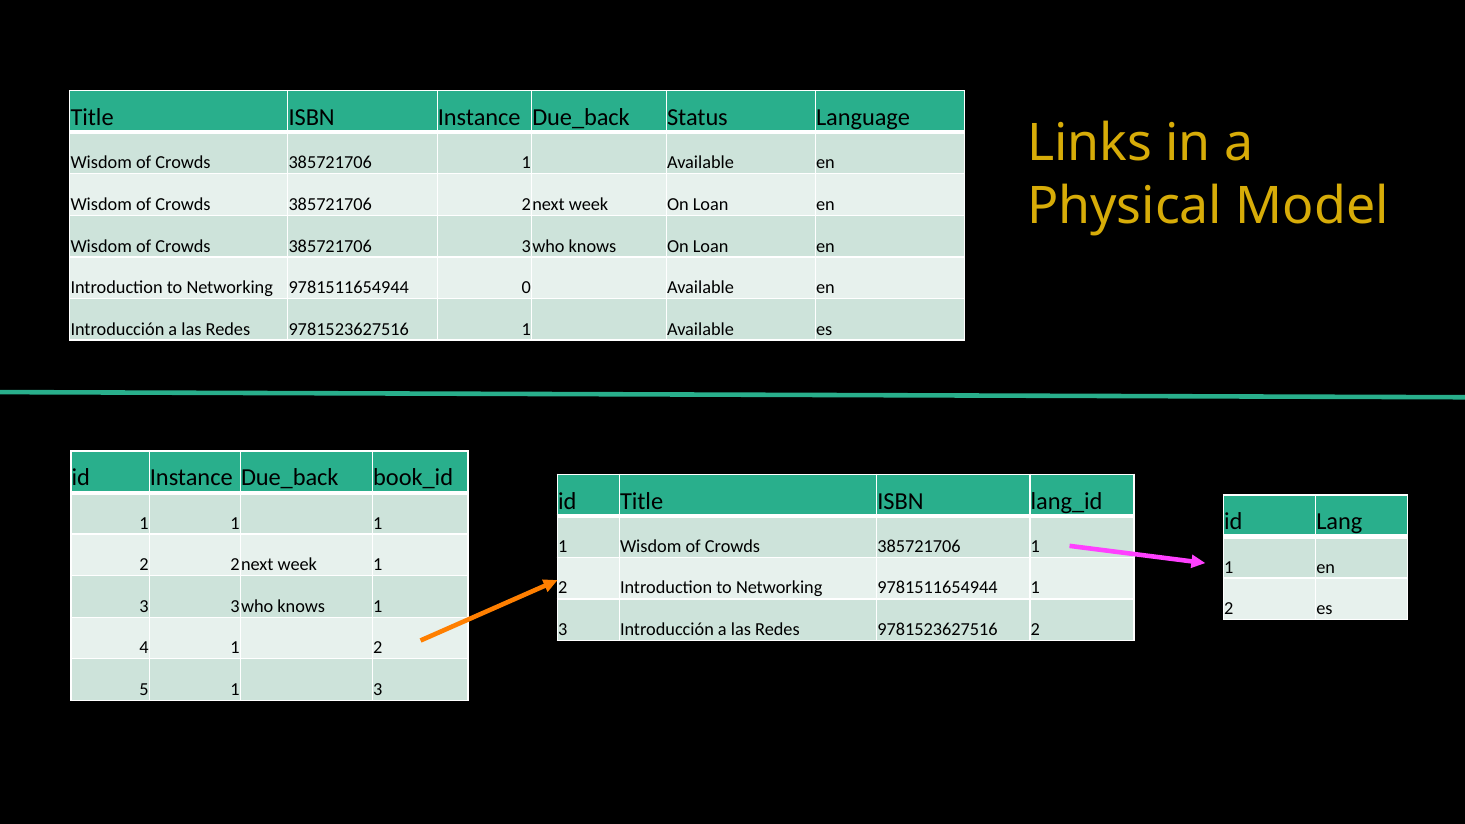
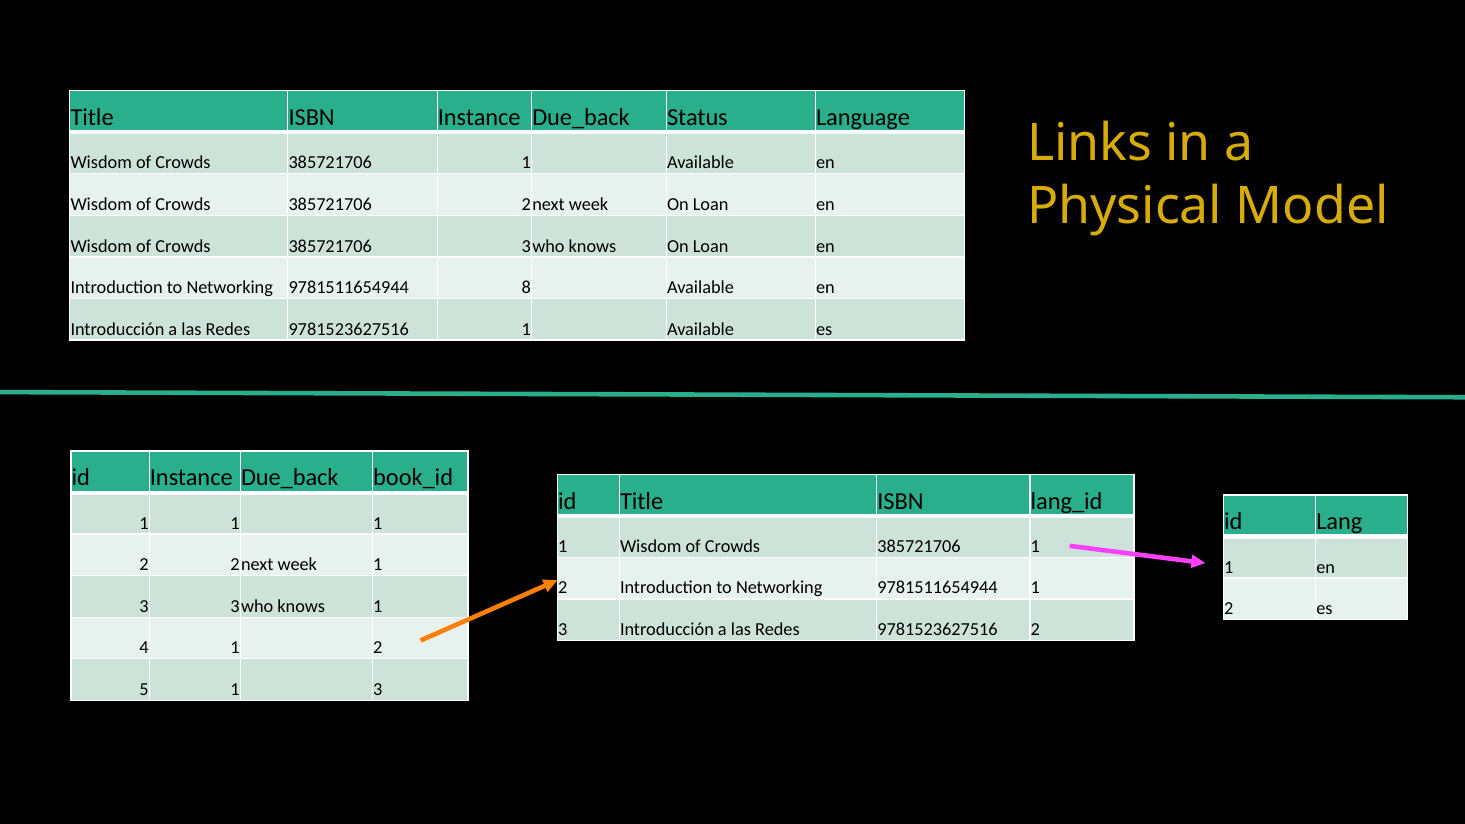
0: 0 -> 8
